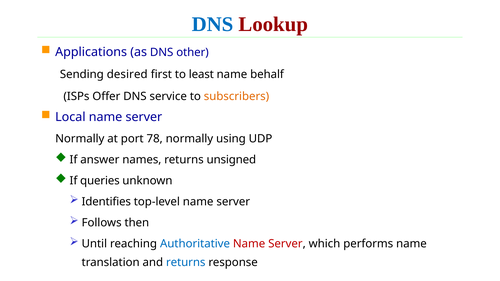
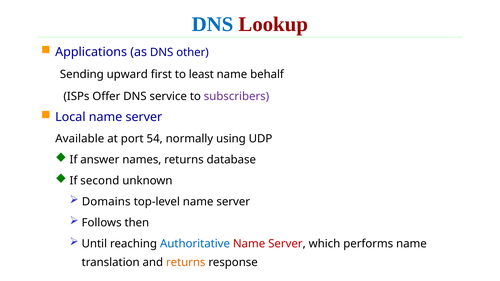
desired: desired -> upward
subscribers colour: orange -> purple
Normally at (80, 139): Normally -> Available
78: 78 -> 54
unsigned: unsigned -> database
queries: queries -> second
Identifies: Identifies -> Domains
returns at (186, 263) colour: blue -> orange
